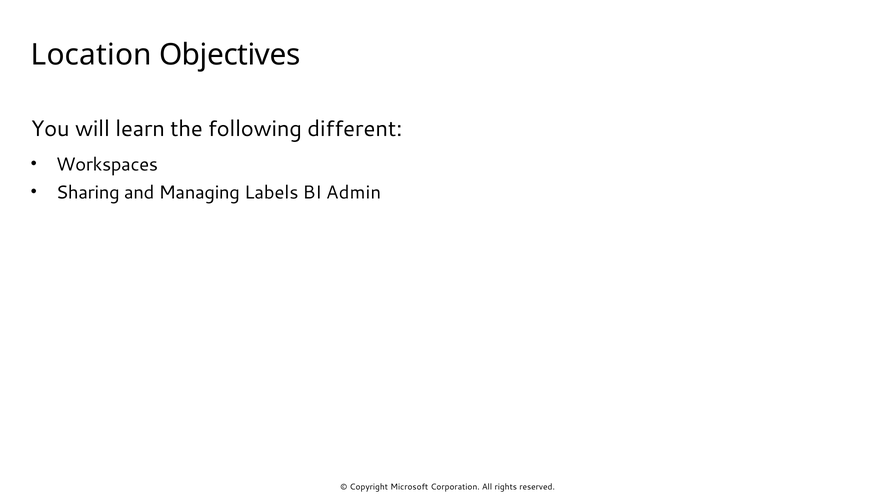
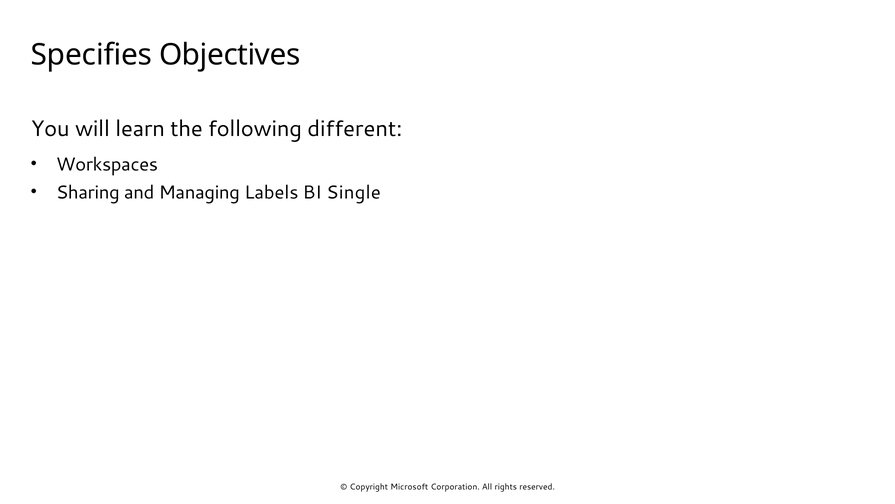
Location: Location -> Specifies
Admin: Admin -> Single
